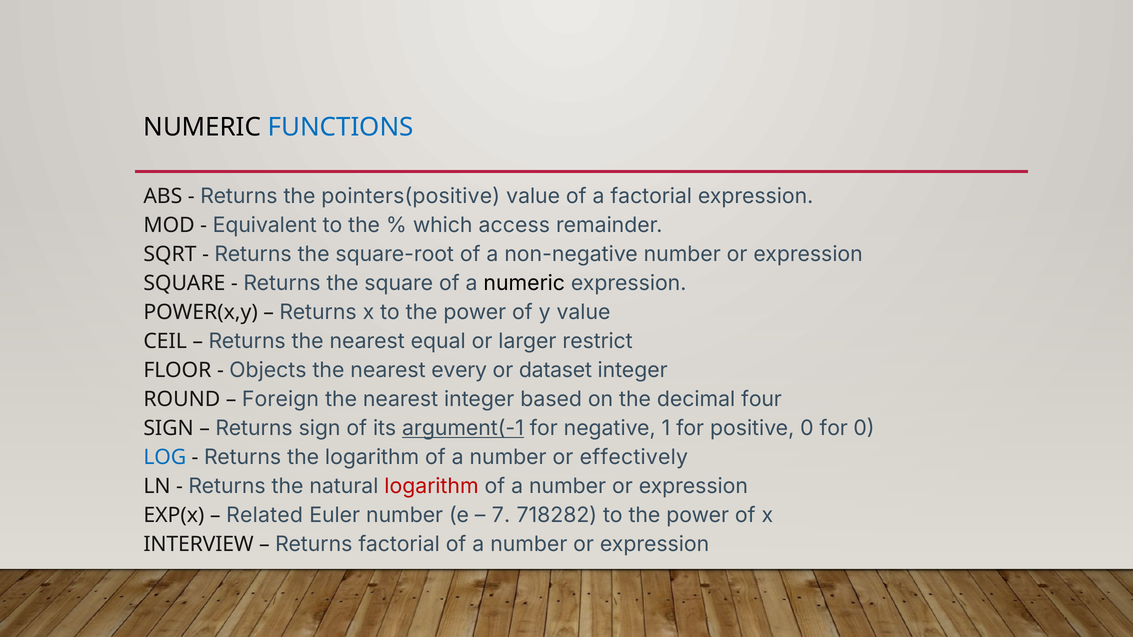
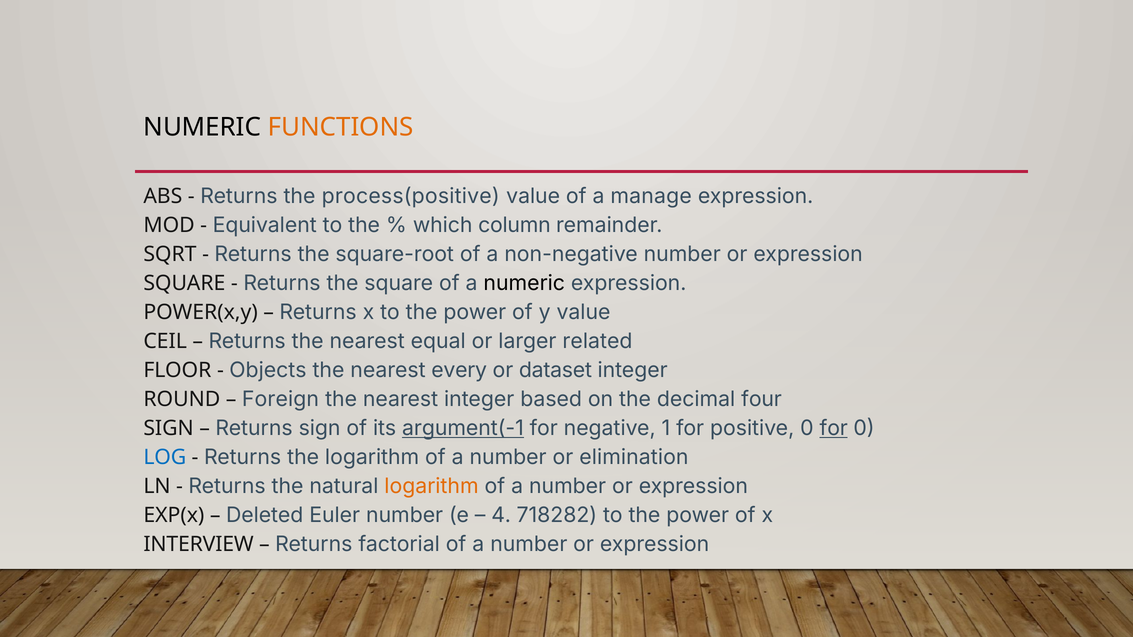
FUNCTIONS colour: blue -> orange
pointers(positive: pointers(positive -> process(positive
a factorial: factorial -> manage
access: access -> column
restrict: restrict -> related
for at (834, 428) underline: none -> present
effectively: effectively -> elimination
logarithm at (431, 487) colour: red -> orange
Related: Related -> Deleted
7: 7 -> 4
